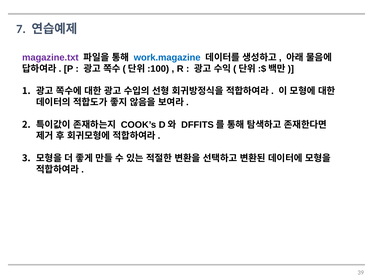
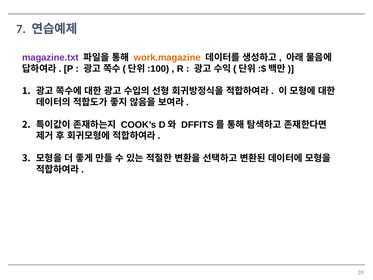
work.magazine colour: blue -> orange
